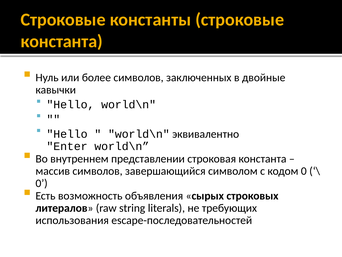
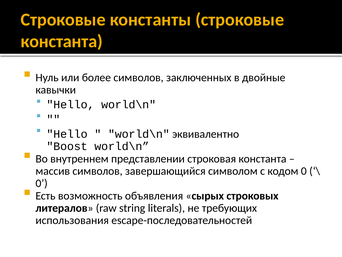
Enter: Enter -> Boost
